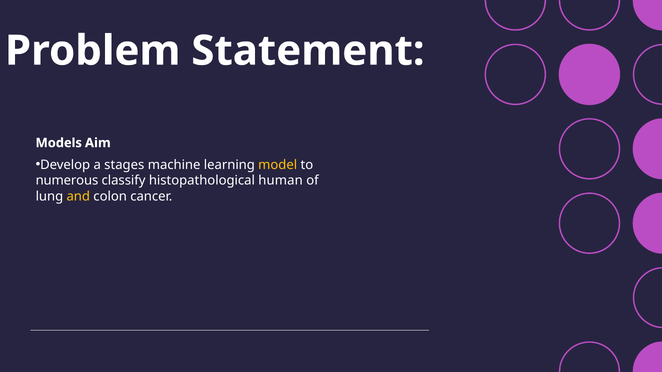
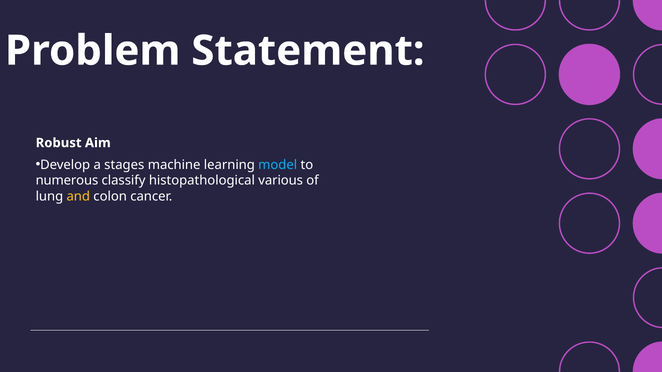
Models: Models -> Robust
model colour: yellow -> light blue
human: human -> various
